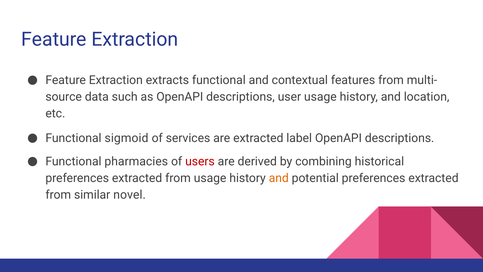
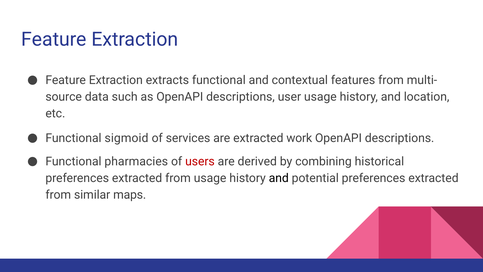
label: label -> work
and at (279, 178) colour: orange -> black
novel: novel -> maps
